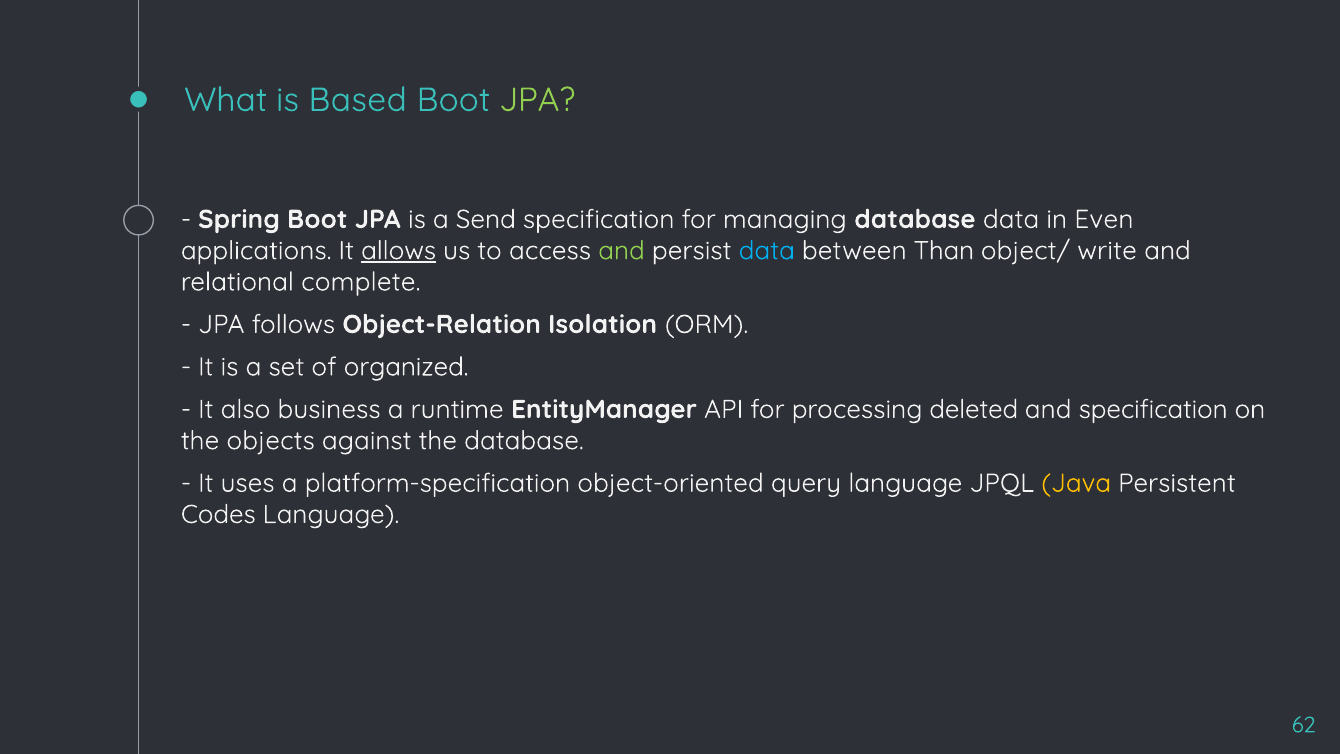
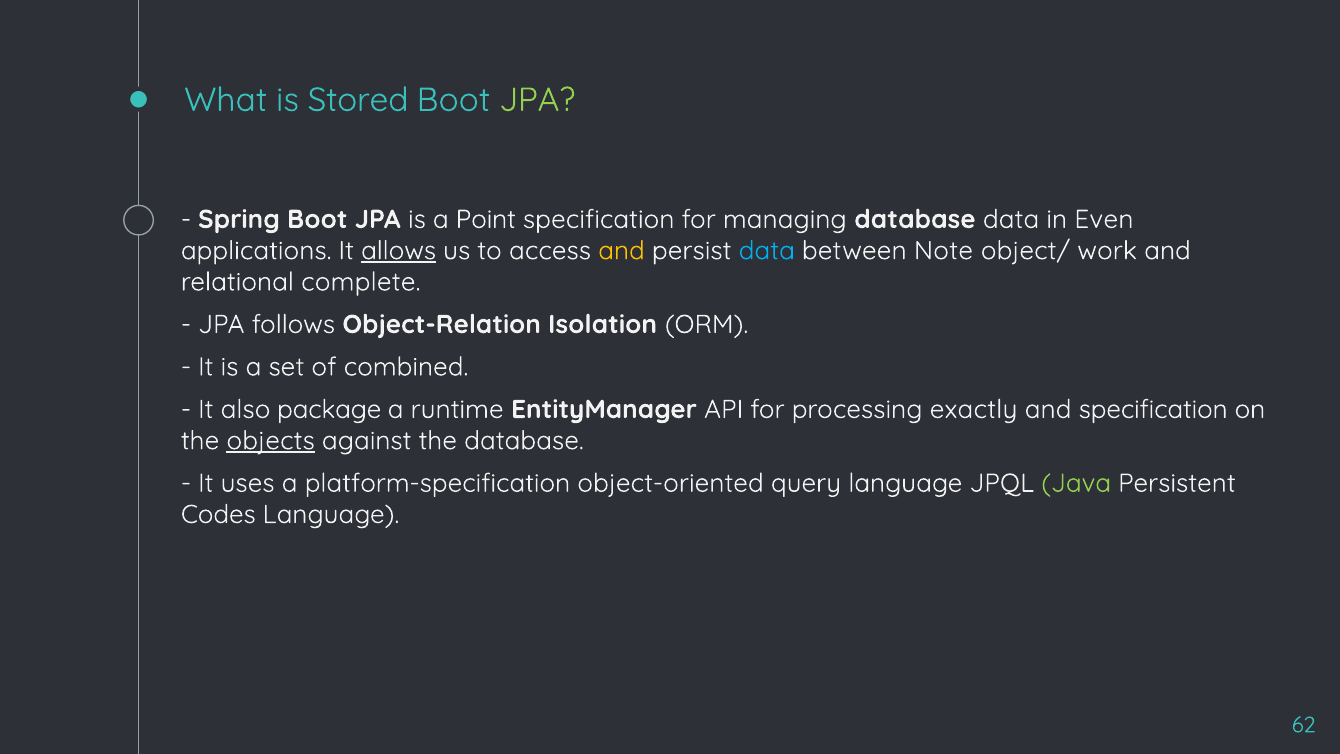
Based: Based -> Stored
Send: Send -> Point
and at (621, 251) colour: light green -> yellow
Than: Than -> Note
write: write -> work
organized: organized -> combined
business: business -> package
deleted: deleted -> exactly
objects underline: none -> present
Java colour: yellow -> light green
